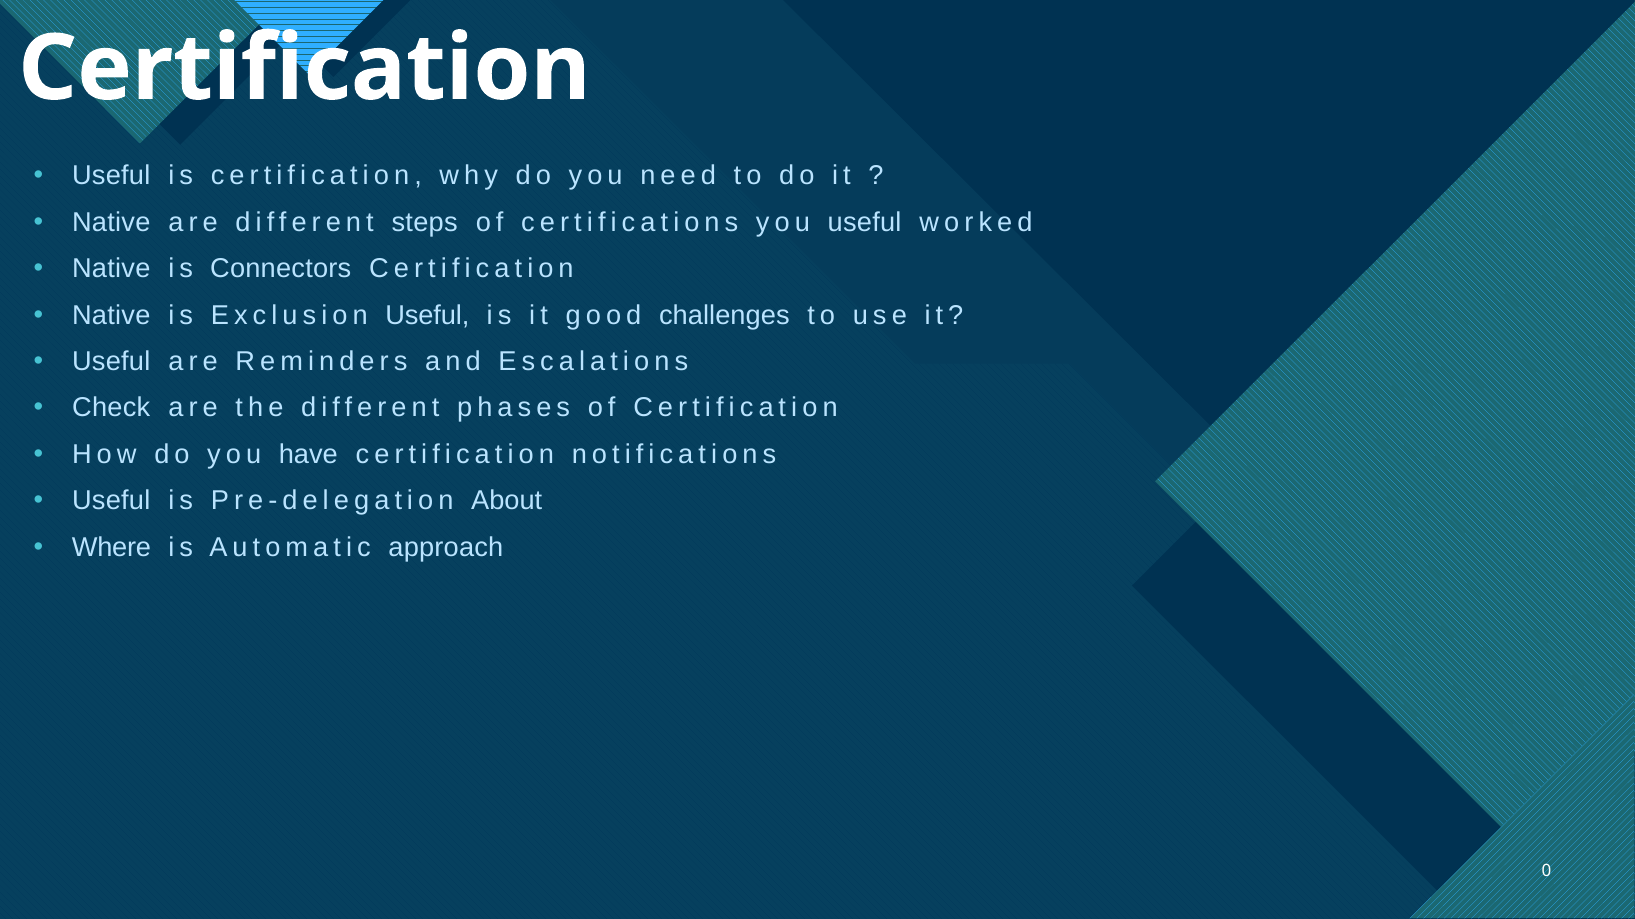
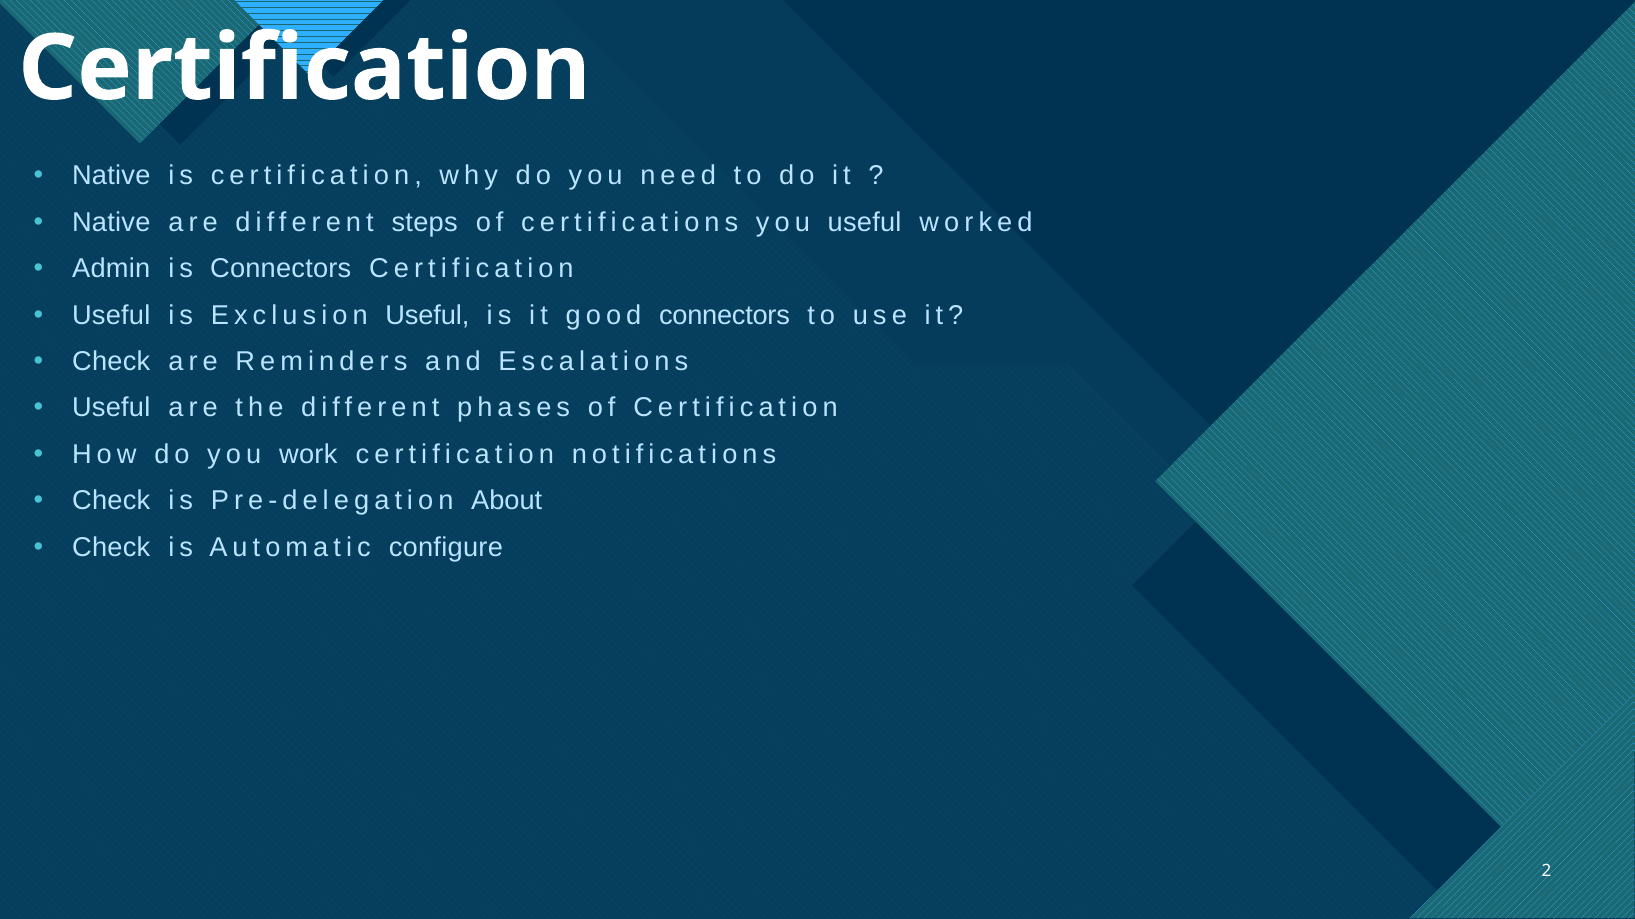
Useful at (111, 176): Useful -> Native
Native at (111, 269): Native -> Admin
Native at (111, 315): Native -> Useful
good challenges: challenges -> connectors
Useful at (111, 362): Useful -> Check
Check at (111, 408): Check -> Useful
have: have -> work
Useful at (111, 501): Useful -> Check
Where at (111, 548): Where -> Check
approach: approach -> configure
0: 0 -> 2
